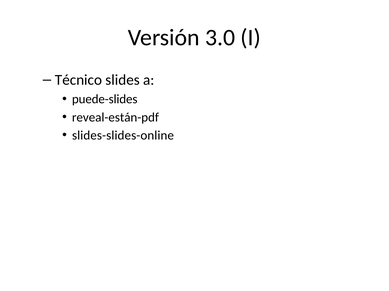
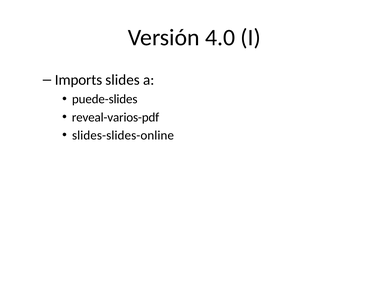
3.0: 3.0 -> 4.0
Técnico: Técnico -> Imports
reveal-están-pdf: reveal-están-pdf -> reveal-varios-pdf
